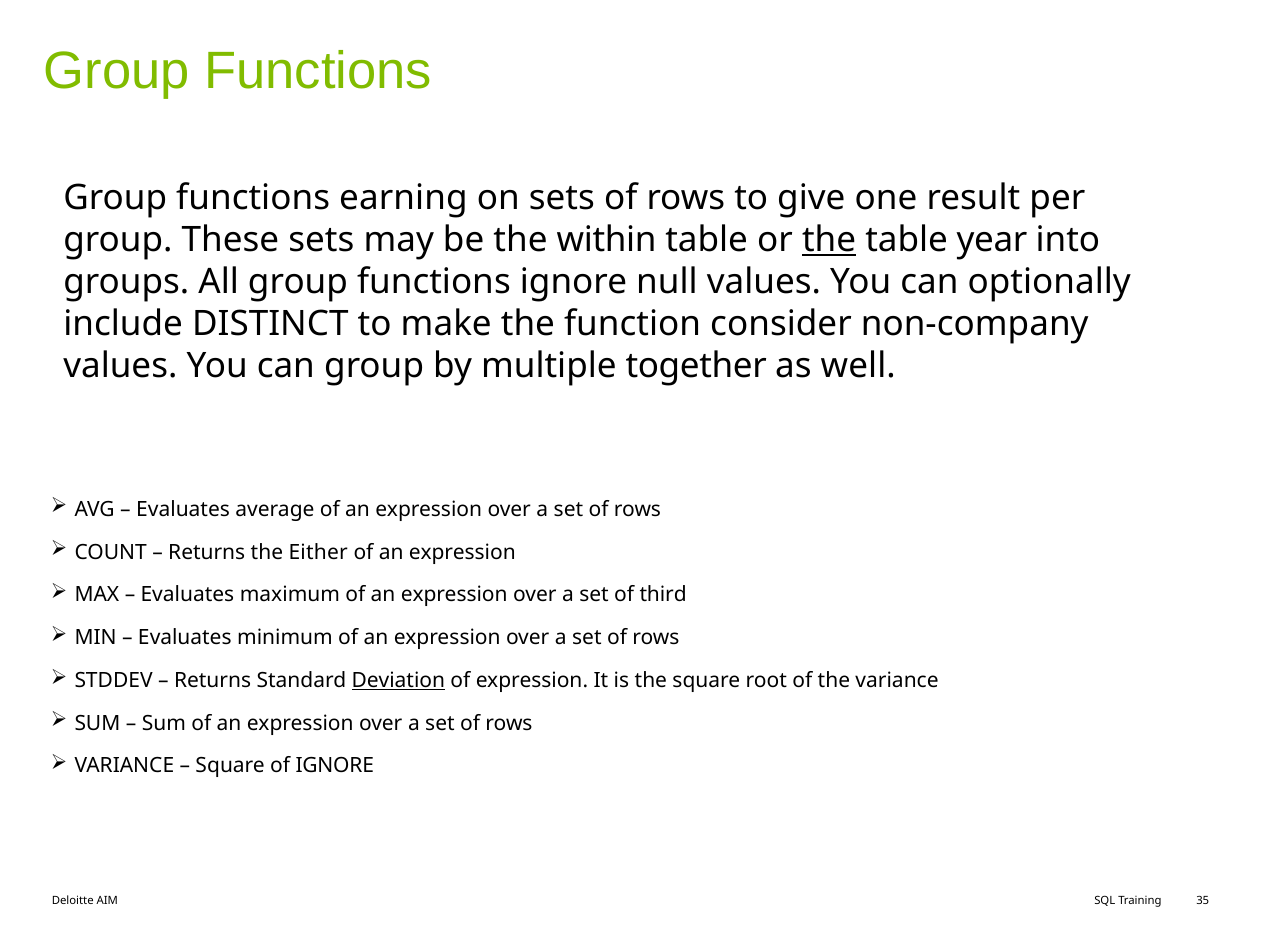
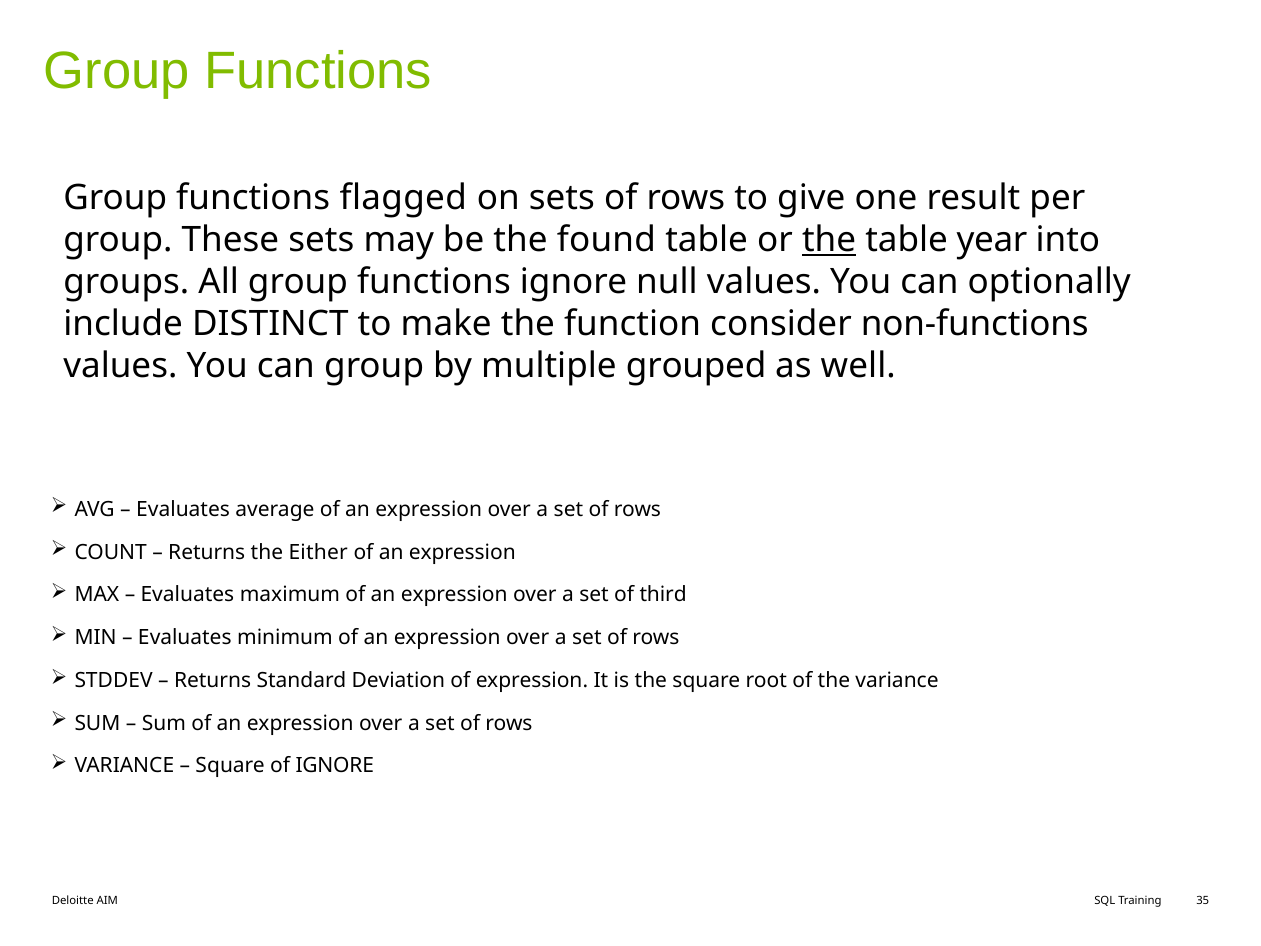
earning: earning -> flagged
within: within -> found
non-company: non-company -> non-functions
together: together -> grouped
Deviation underline: present -> none
